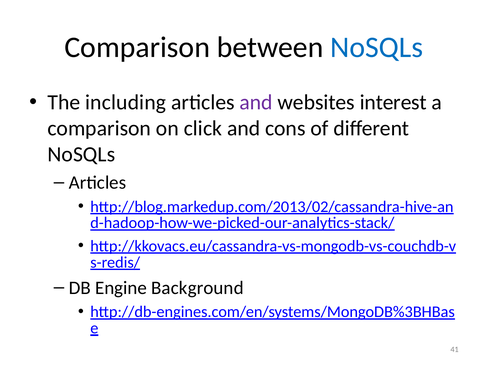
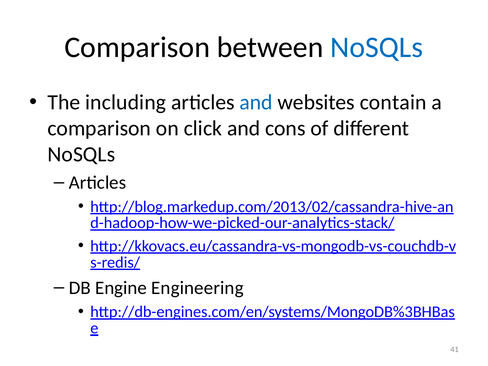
and at (256, 102) colour: purple -> blue
interest: interest -> contain
Background: Background -> Engineering
